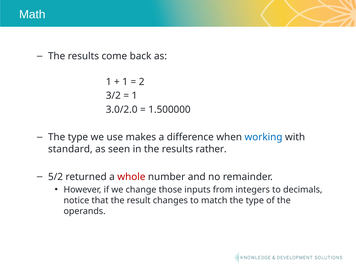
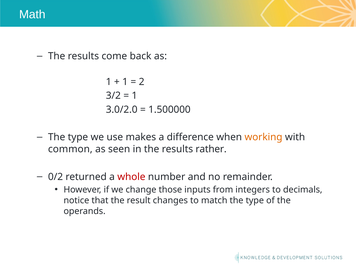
working colour: blue -> orange
standard: standard -> common
5/2: 5/2 -> 0/2
